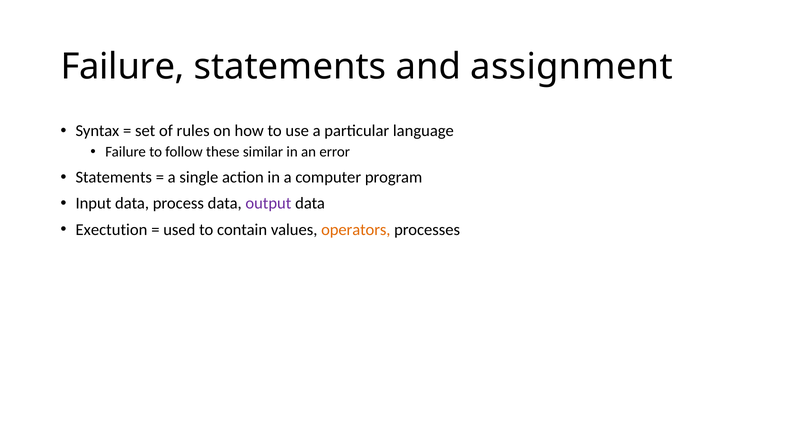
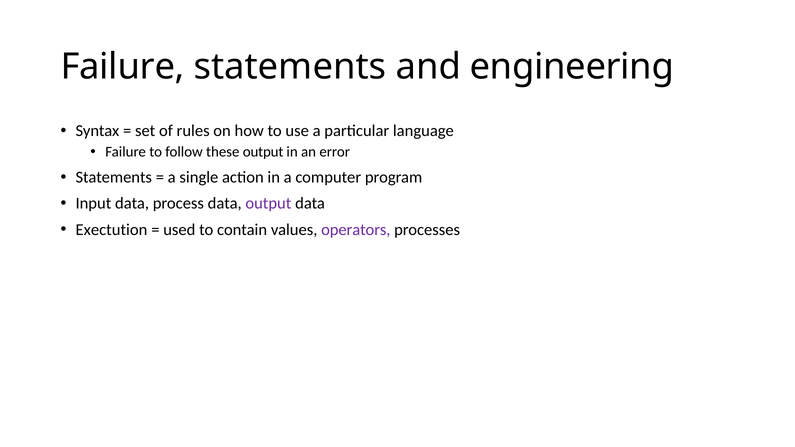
assignment: assignment -> engineering
these similar: similar -> output
operators colour: orange -> purple
